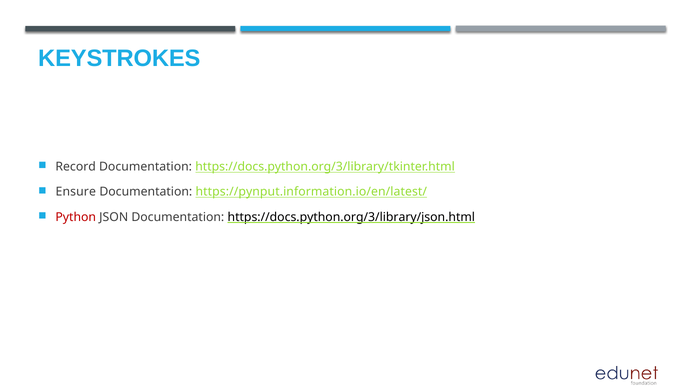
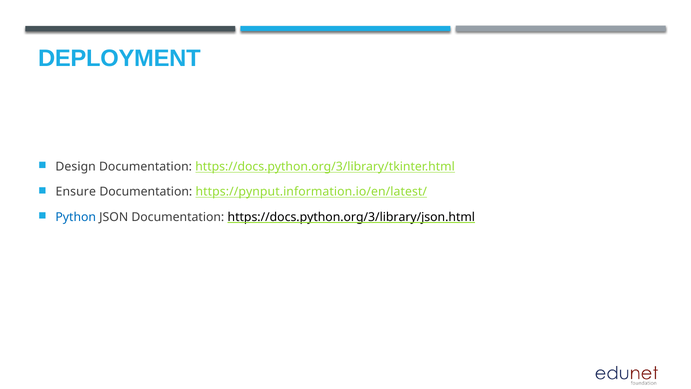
KEYSTROKES: KEYSTROKES -> DEPLOYMENT
Record: Record -> Design
Python colour: red -> blue
